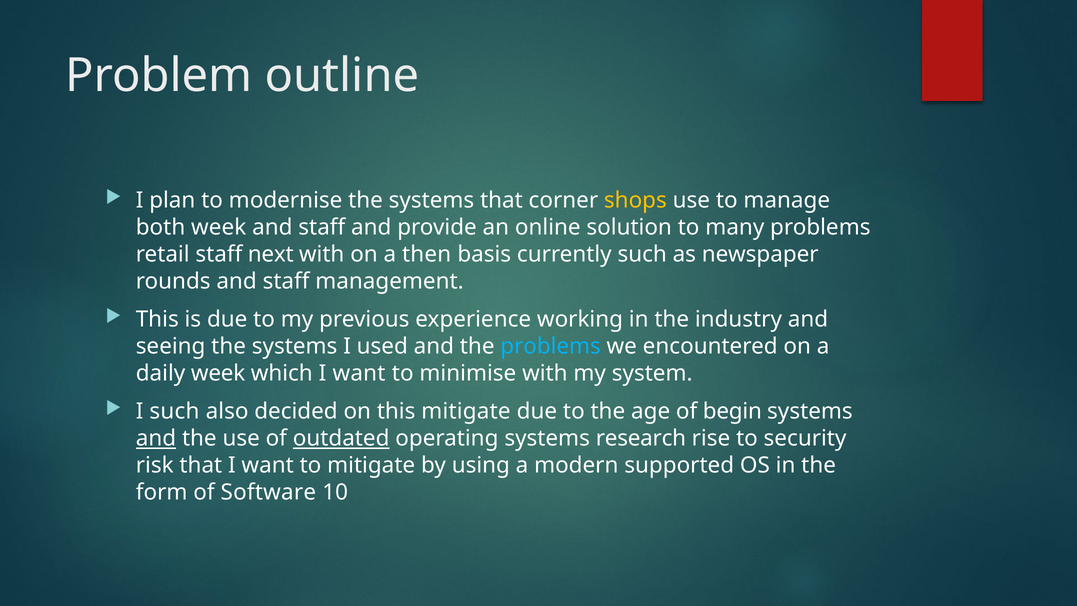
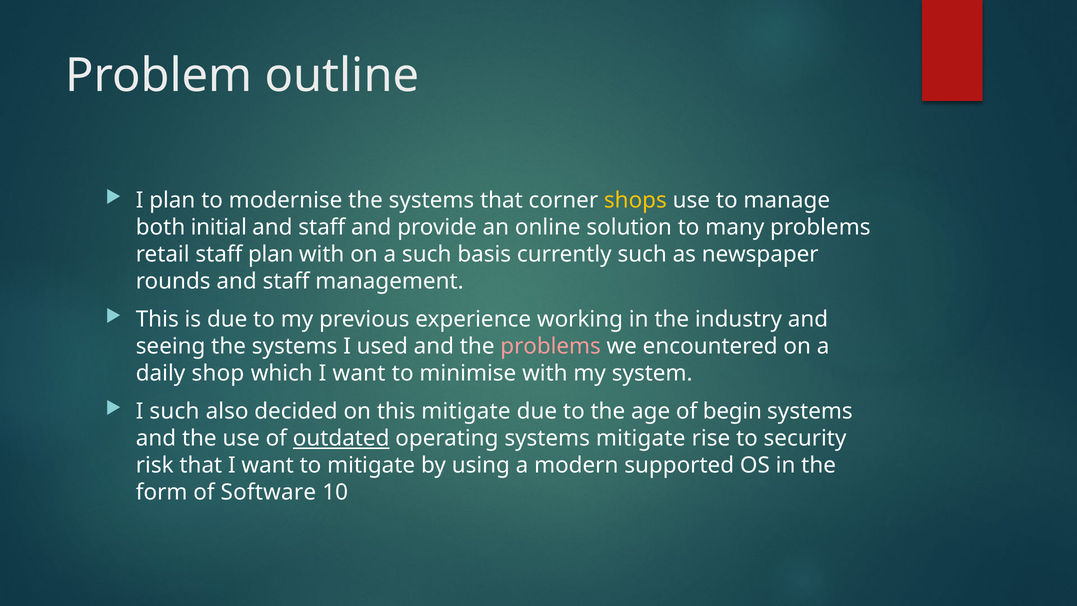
both week: week -> initial
staff next: next -> plan
a then: then -> such
problems at (551, 346) colour: light blue -> pink
daily week: week -> shop
and at (156, 438) underline: present -> none
systems research: research -> mitigate
